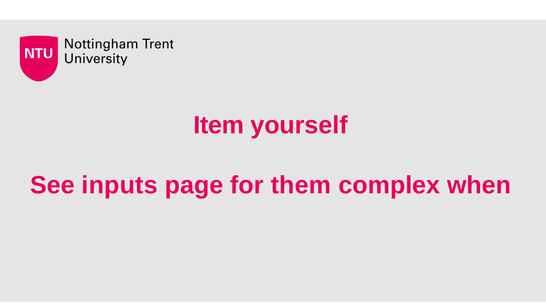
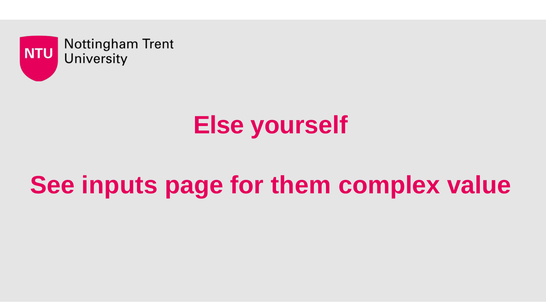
Item: Item -> Else
when: when -> value
